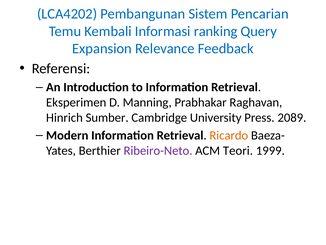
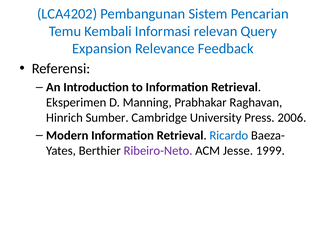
ranking: ranking -> relevan
2089: 2089 -> 2006
Ricardo colour: orange -> blue
Teori: Teori -> Jesse
